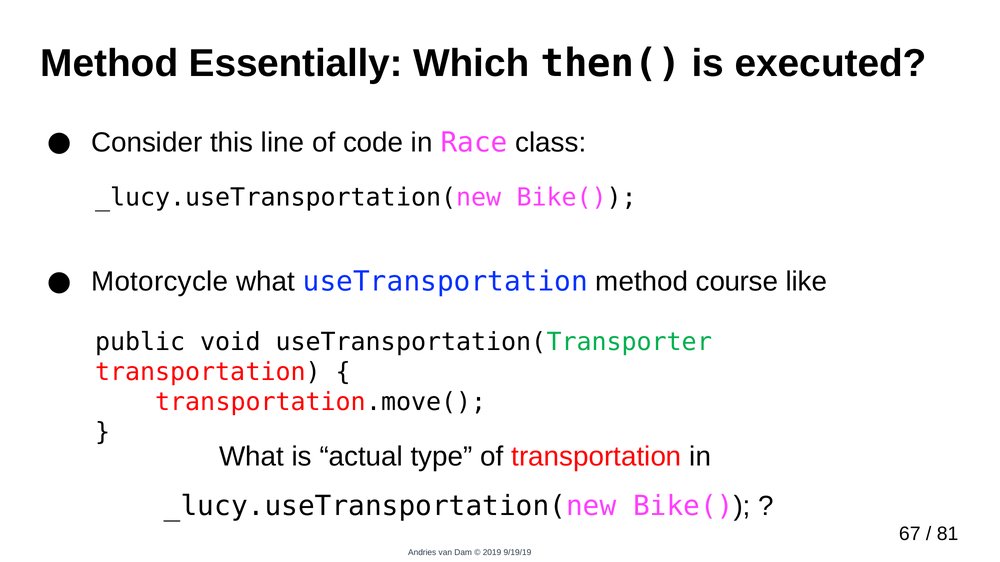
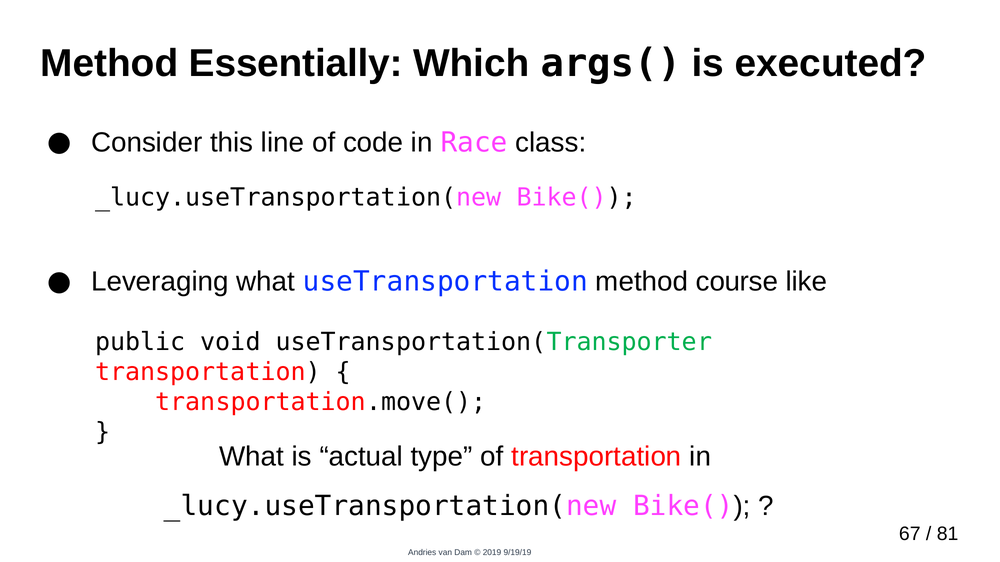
then(: then( -> args(
Motorcycle: Motorcycle -> Leveraging
